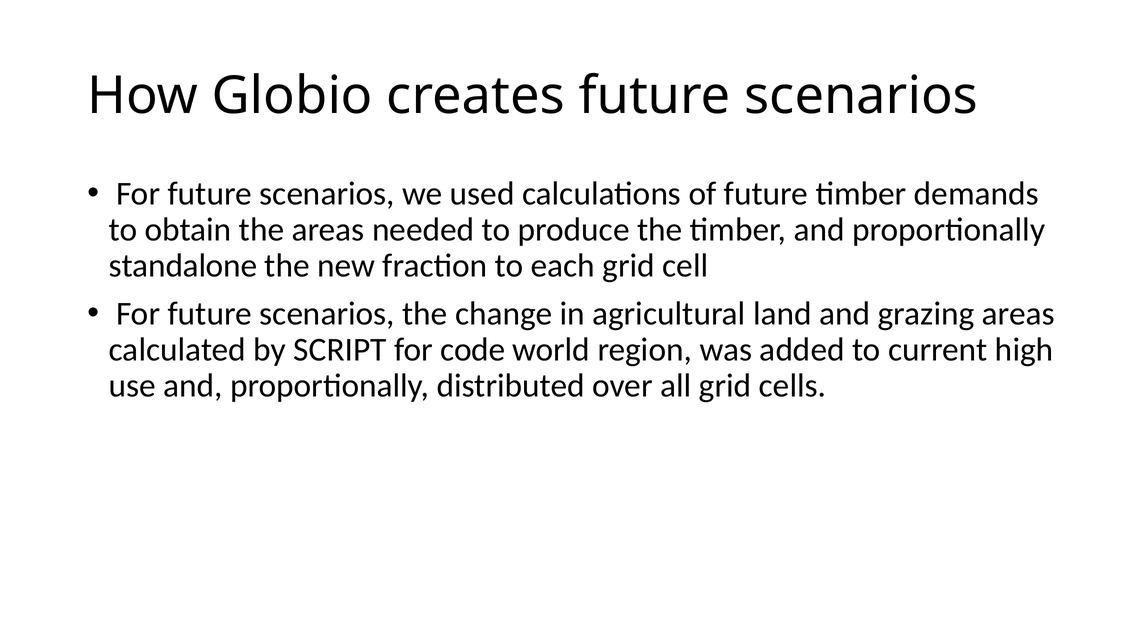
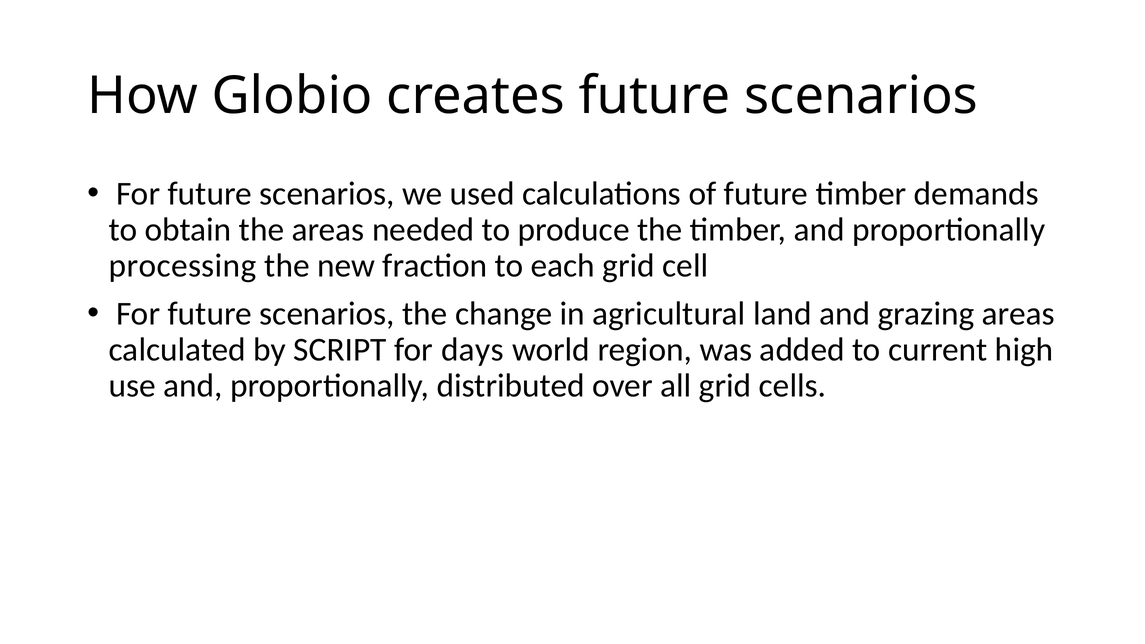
standalone: standalone -> processing
code: code -> days
